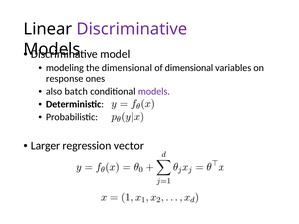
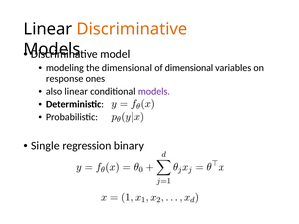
Discriminative at (132, 29) colour: purple -> orange
also batch: batch -> linear
Larger: Larger -> Single
vector: vector -> binary
